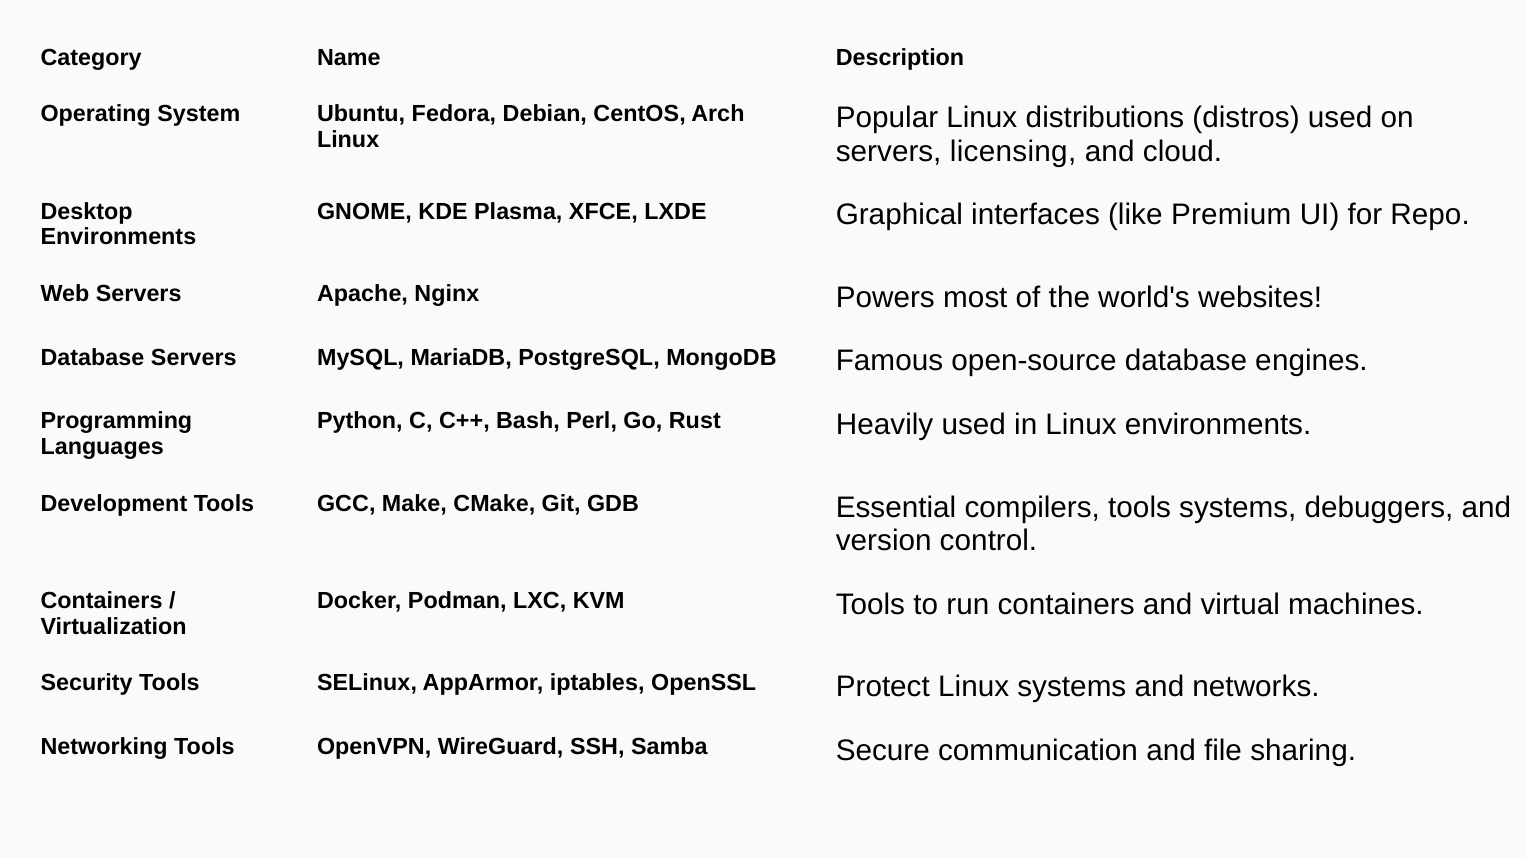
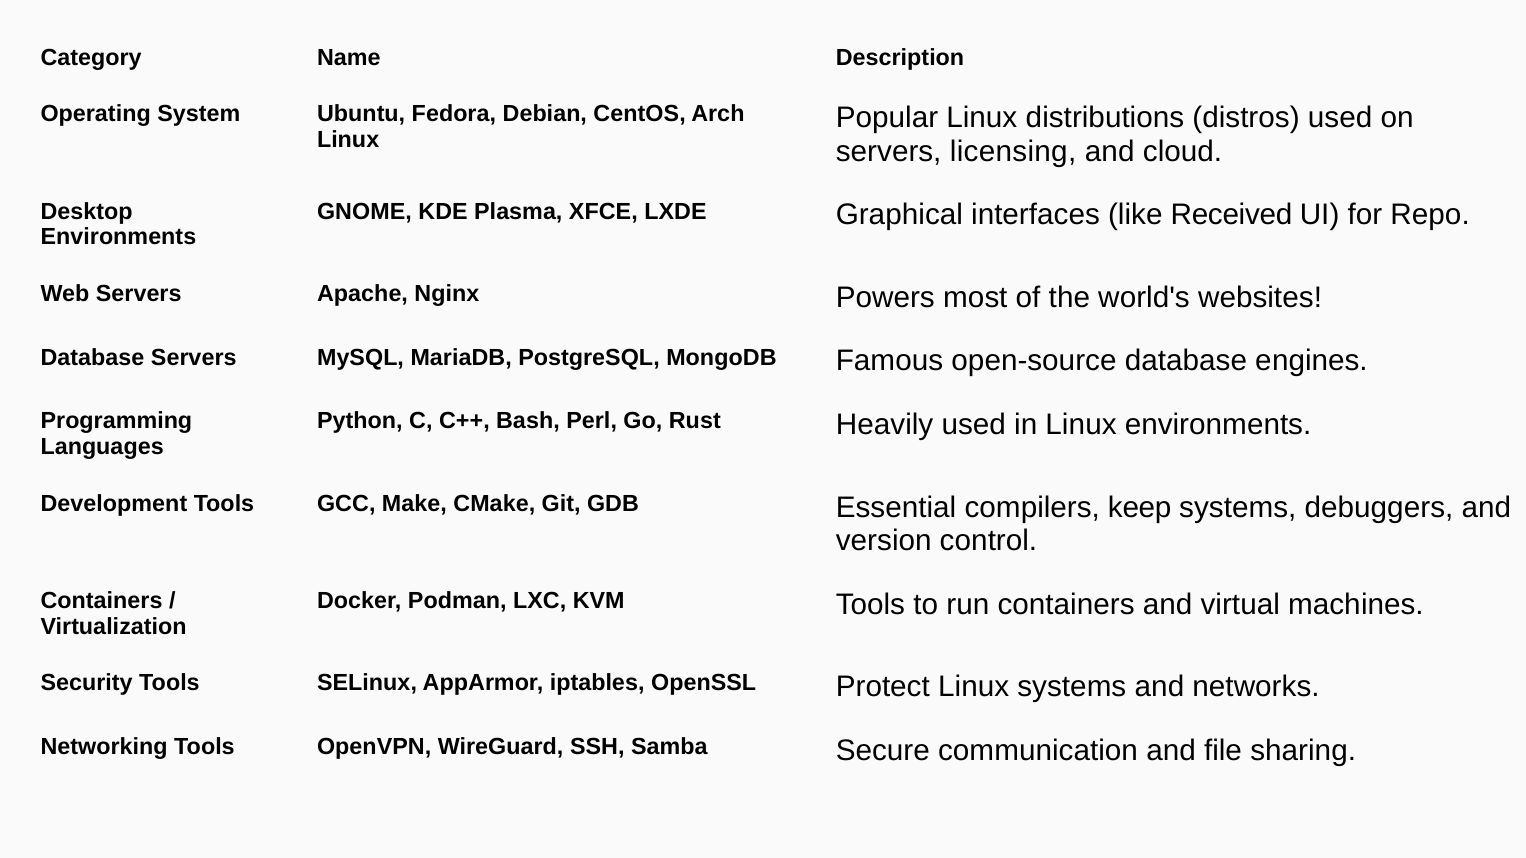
Premium: Premium -> Received
compilers tools: tools -> keep
